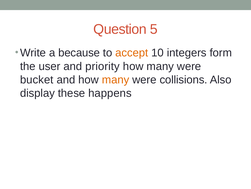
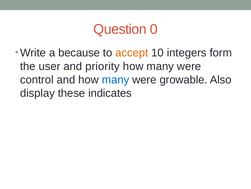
5: 5 -> 0
bucket: bucket -> control
many at (116, 79) colour: orange -> blue
collisions: collisions -> growable
happens: happens -> indicates
